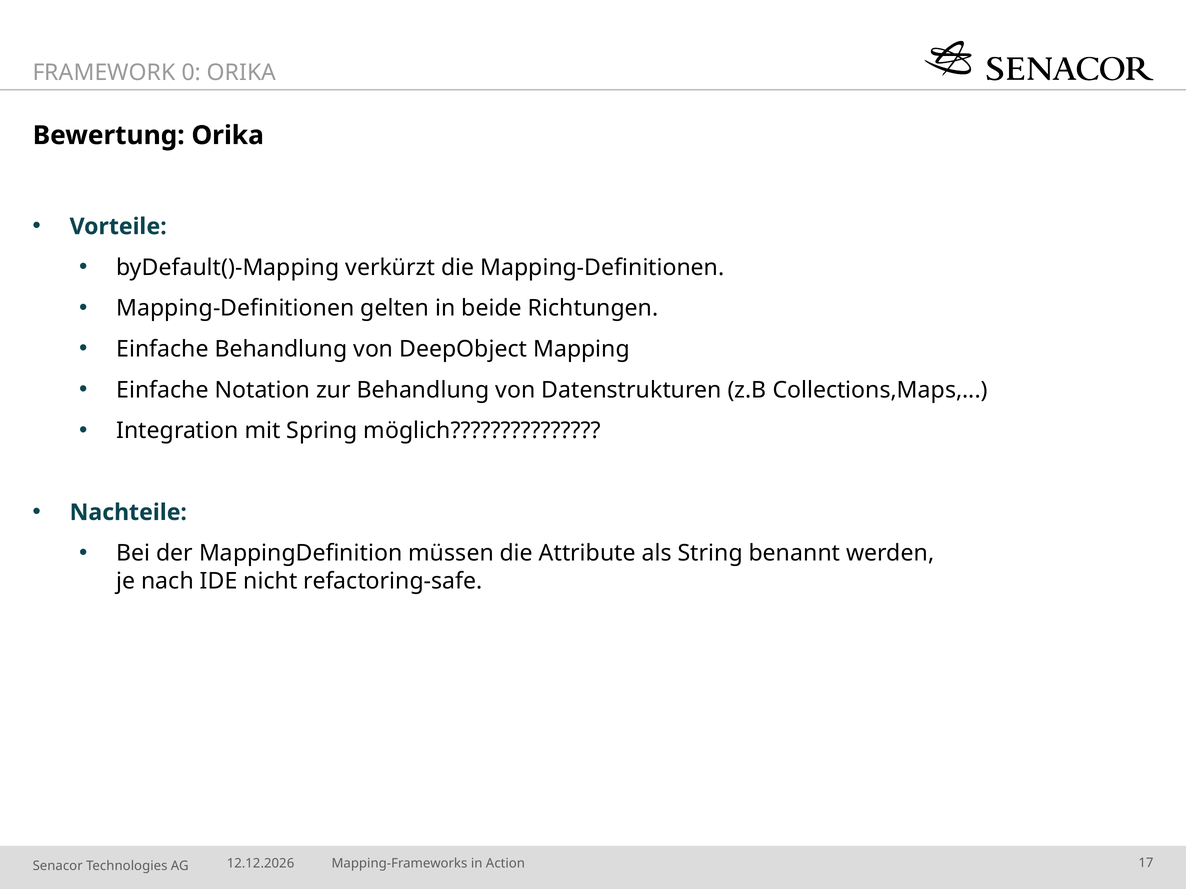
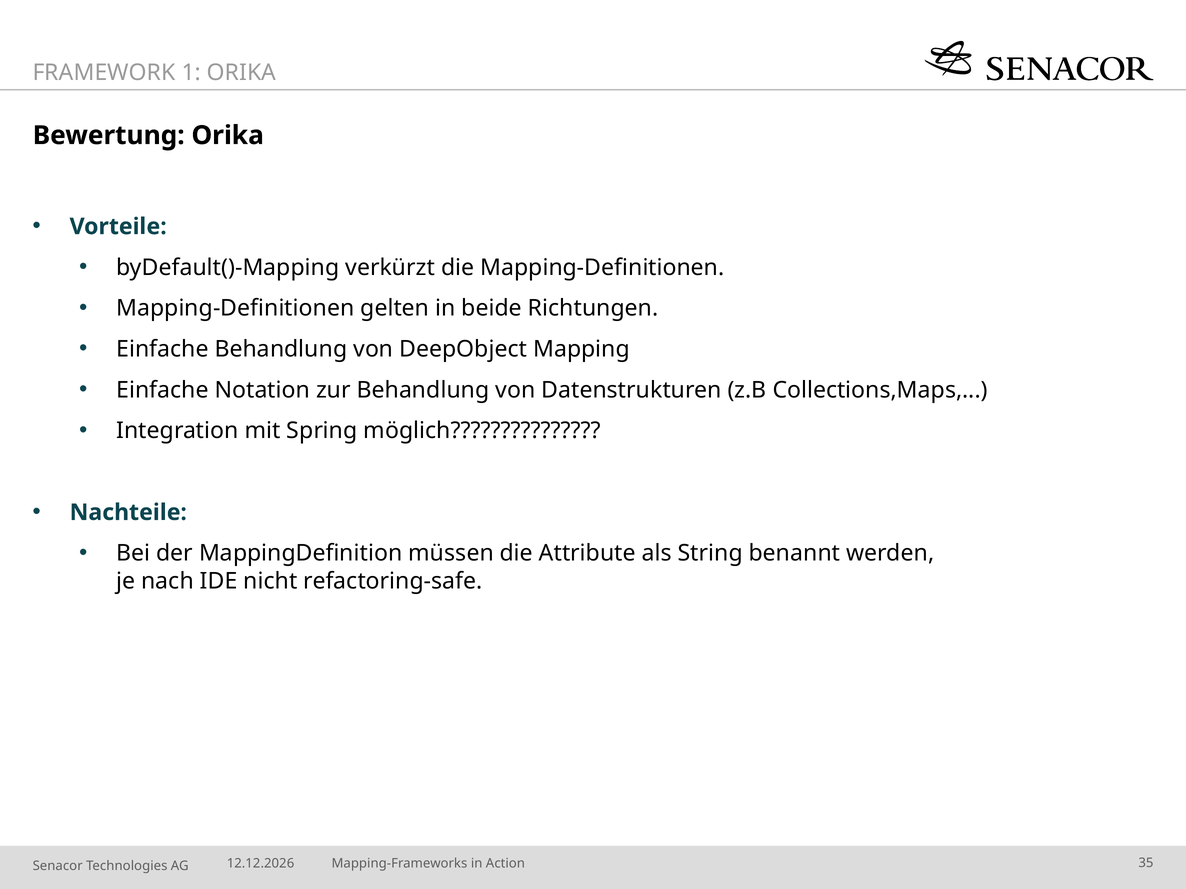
0: 0 -> 1
17: 17 -> 35
